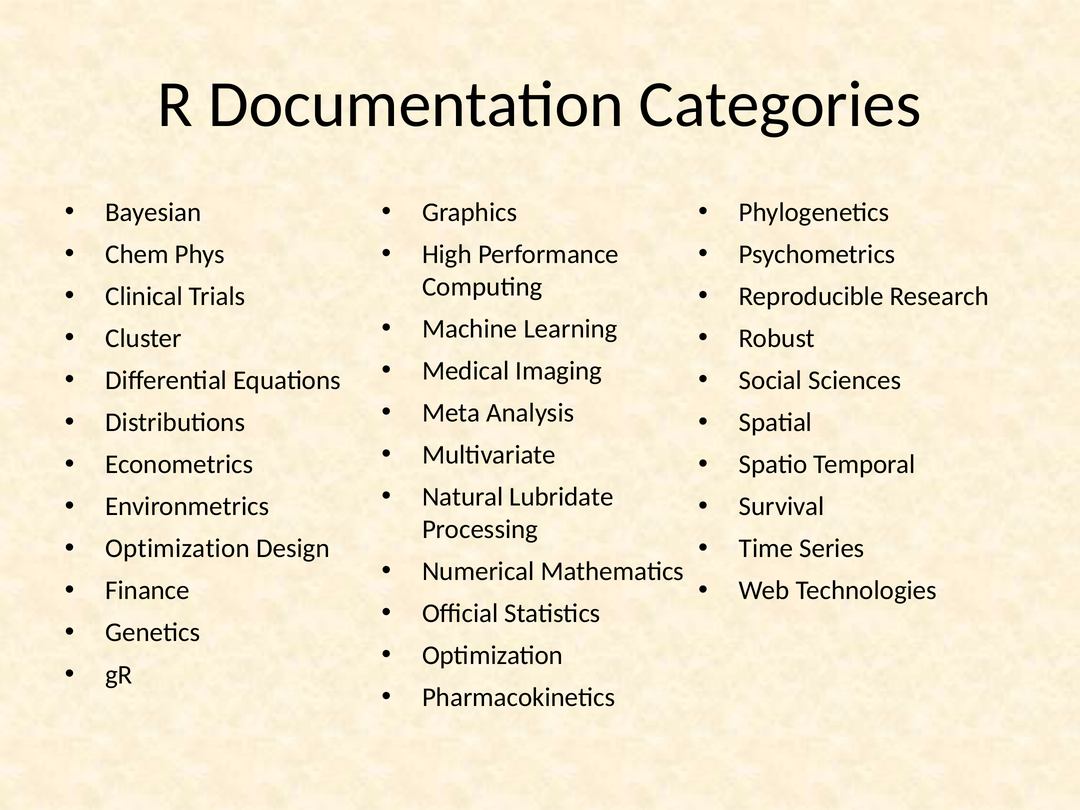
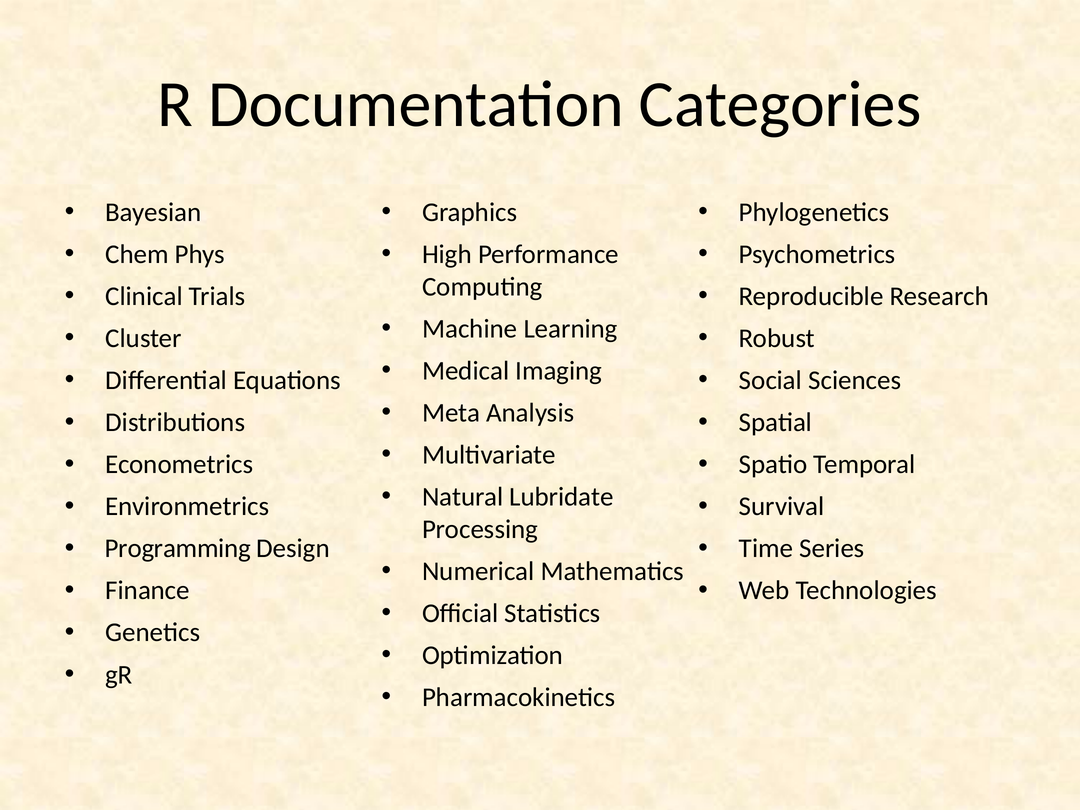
Optimization at (178, 549): Optimization -> Programming
